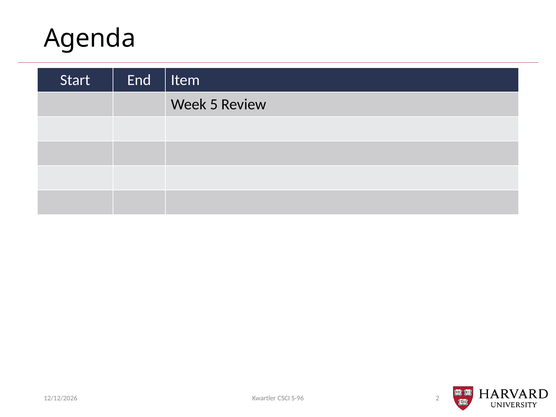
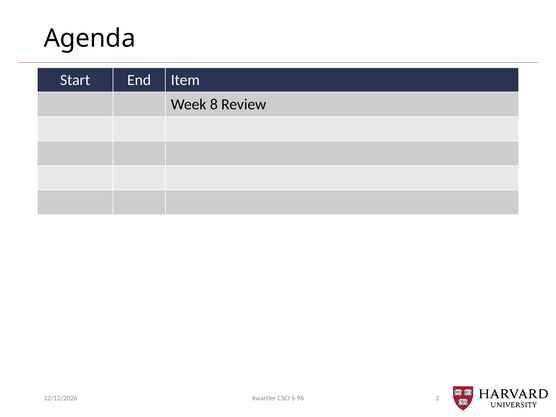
5: 5 -> 8
